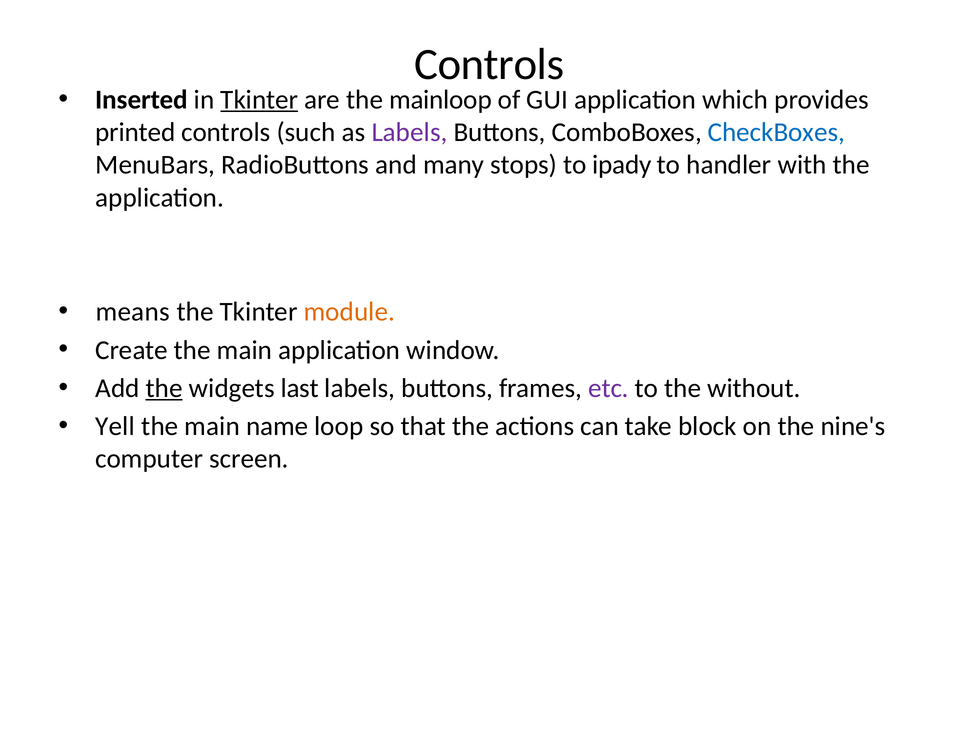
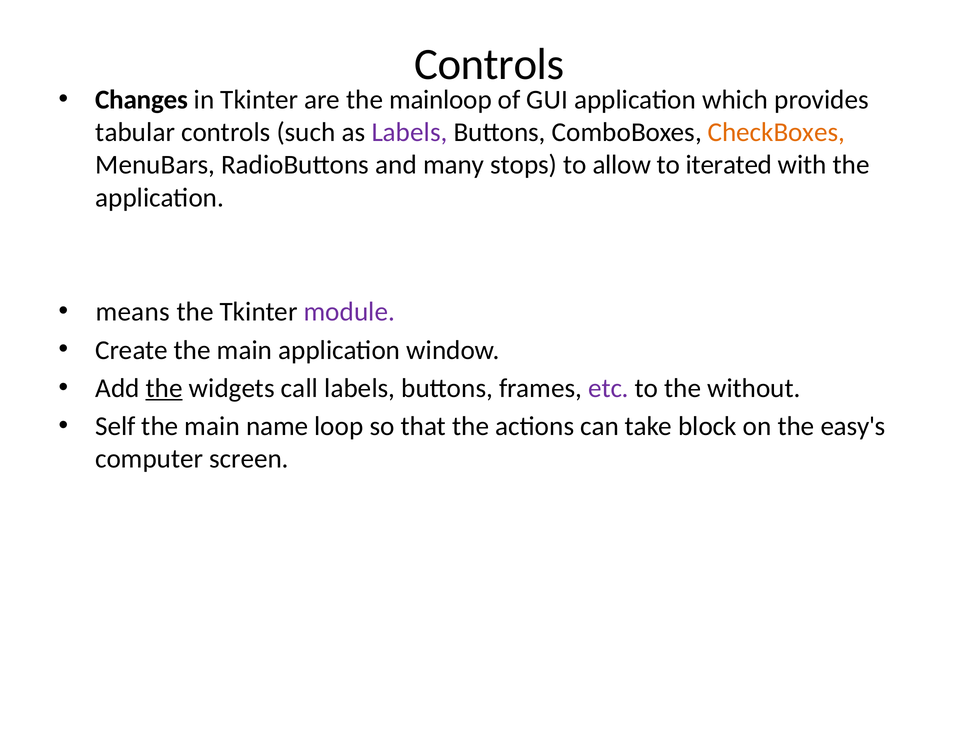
Inserted: Inserted -> Changes
Tkinter at (259, 100) underline: present -> none
printed: printed -> tabular
CheckBoxes colour: blue -> orange
ipady: ipady -> allow
handler: handler -> iterated
module colour: orange -> purple
last: last -> call
Yell: Yell -> Self
nine's: nine's -> easy's
